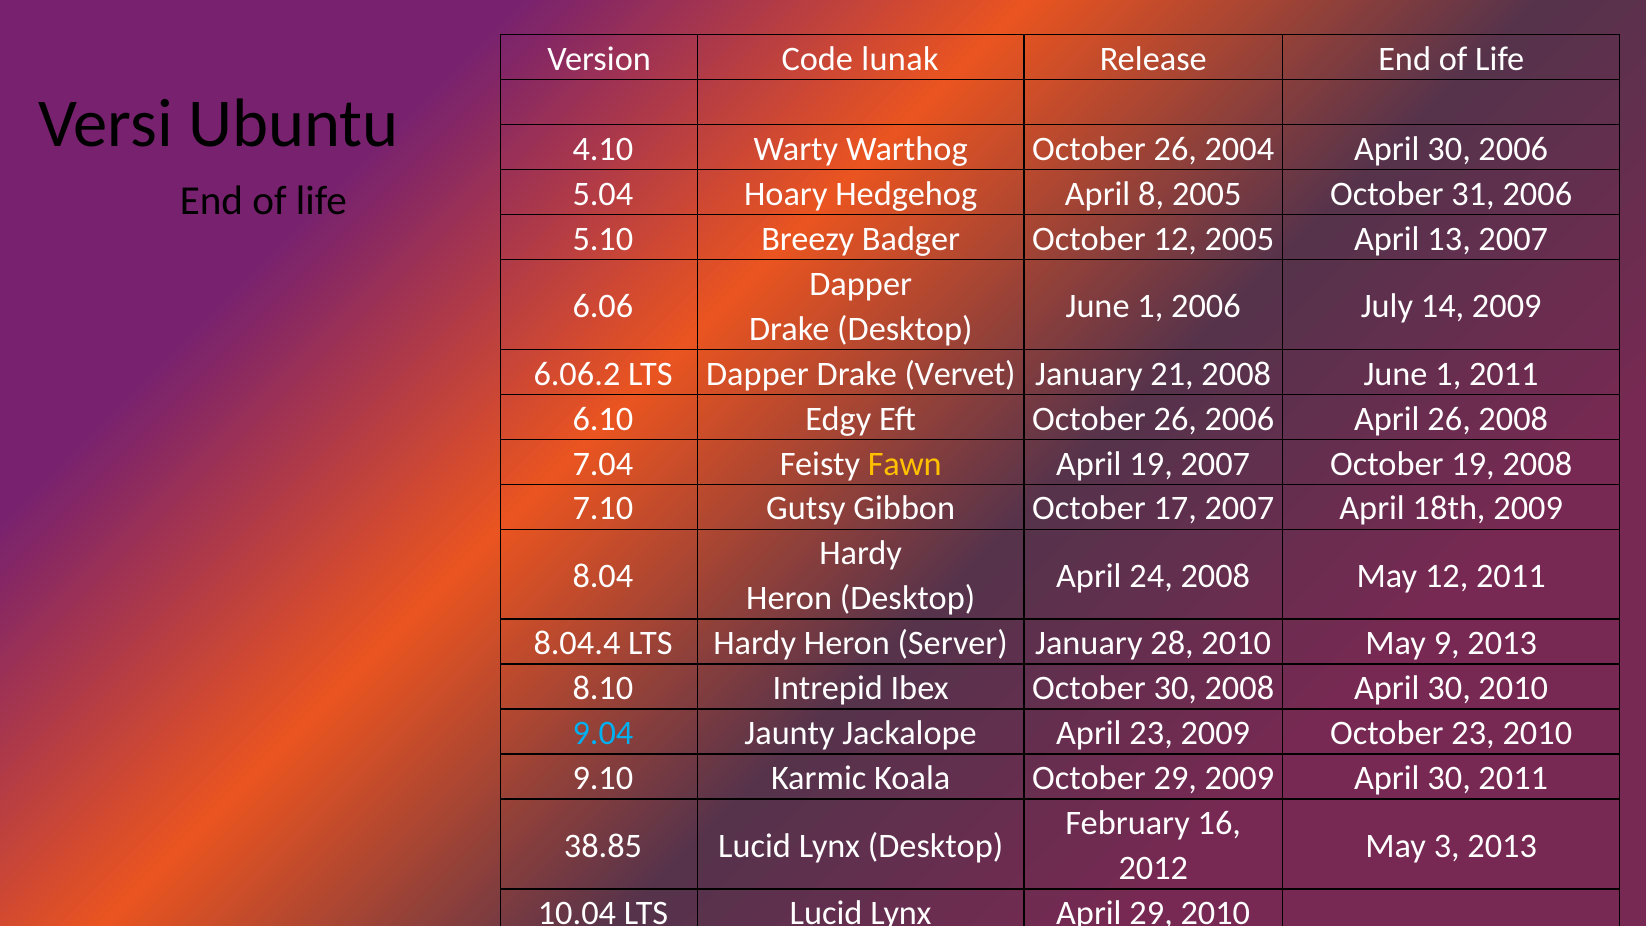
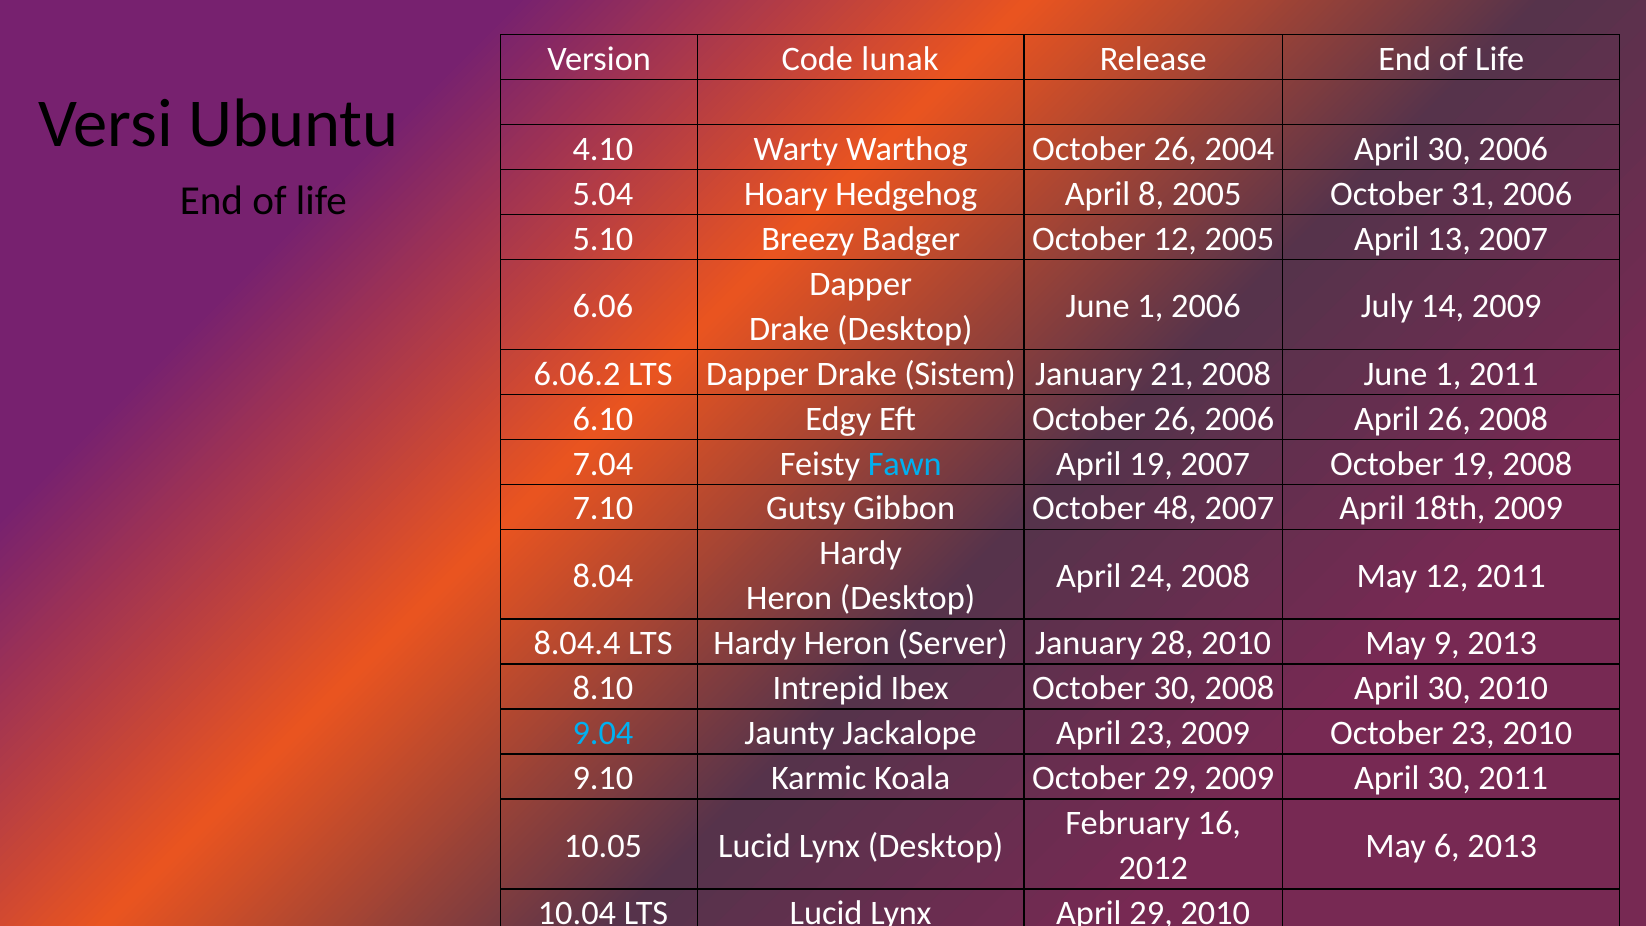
Vervet: Vervet -> Sistem
Fawn colour: yellow -> light blue
17: 17 -> 48
38.85: 38.85 -> 10.05
3: 3 -> 6
